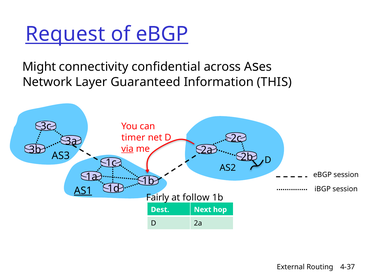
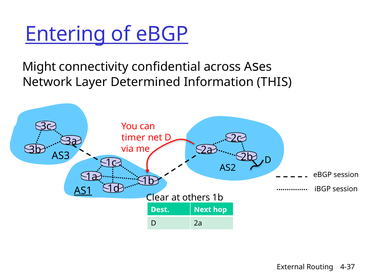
Request: Request -> Entering
Guaranteed: Guaranteed -> Determined
via underline: present -> none
Fairly: Fairly -> Clear
follow: follow -> others
